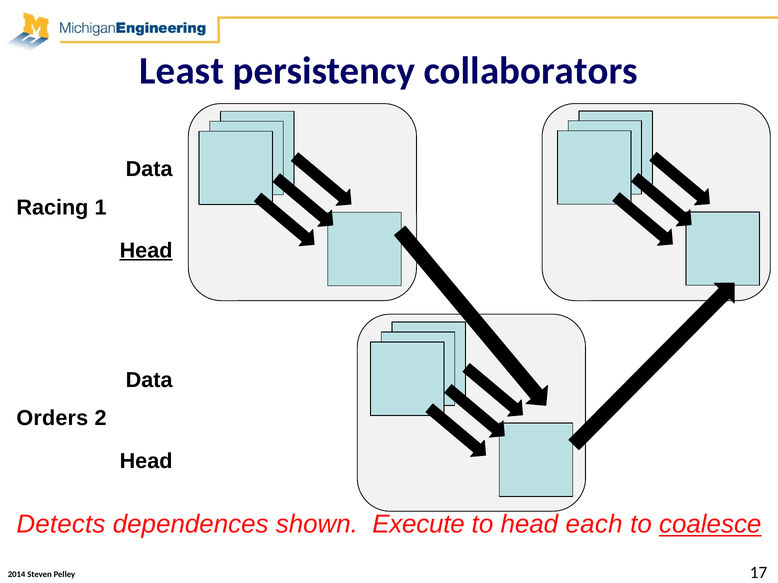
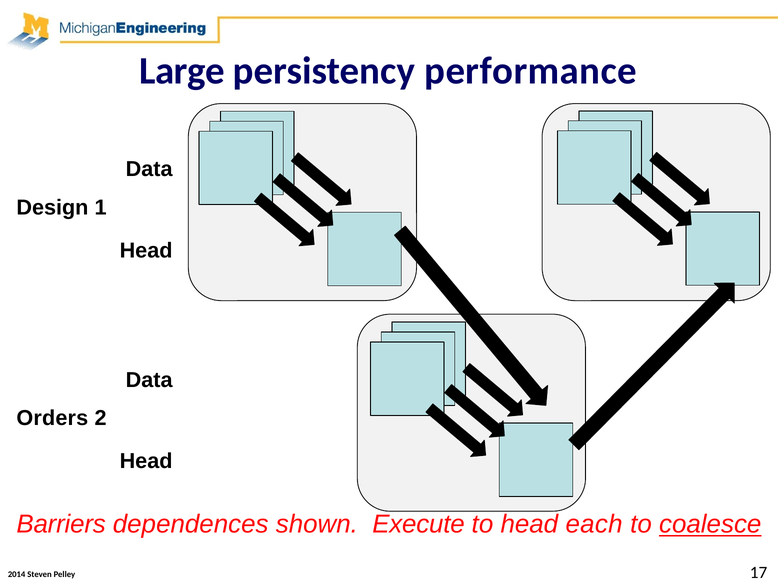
Least: Least -> Large
collaborators: collaborators -> performance
Racing: Racing -> Design
Head at (146, 251) underline: present -> none
Detects: Detects -> Barriers
